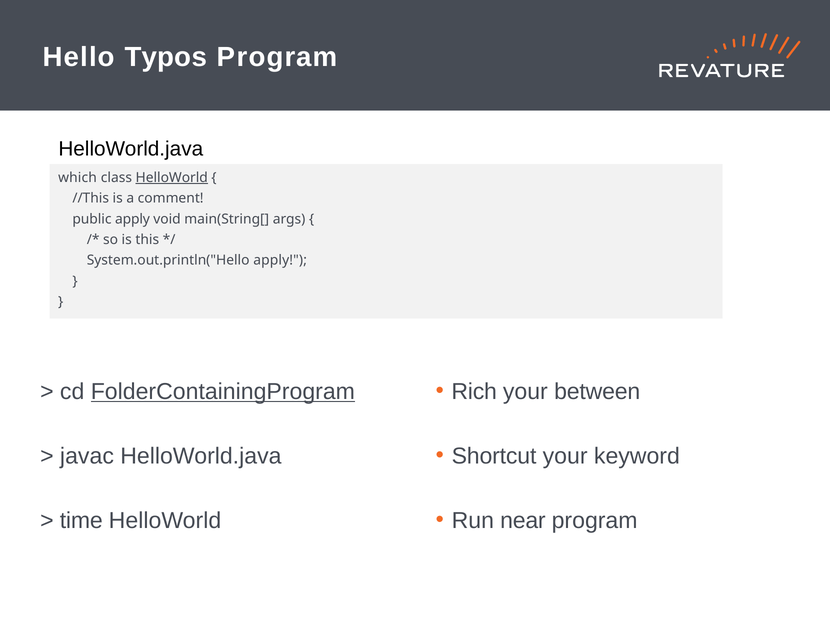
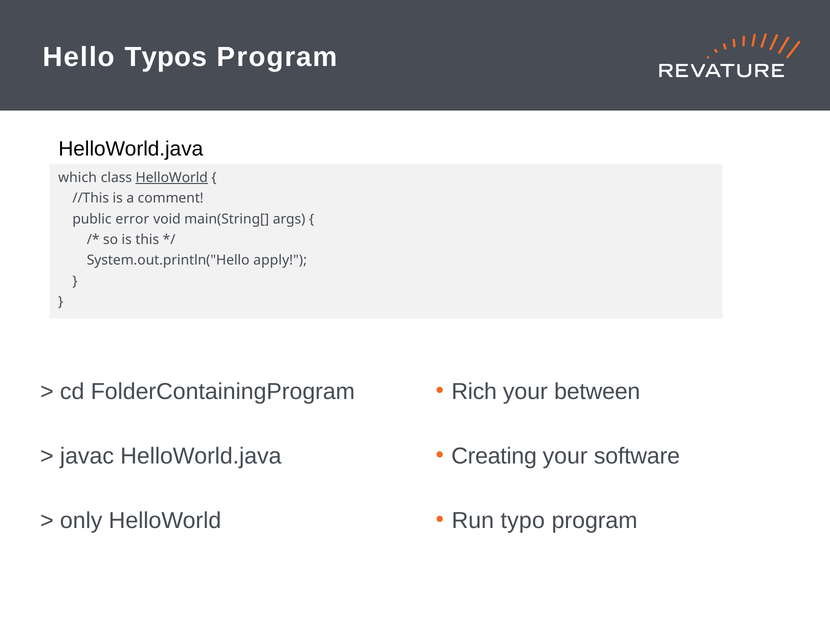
public apply: apply -> error
FolderContainingProgram underline: present -> none
Shortcut: Shortcut -> Creating
keyword: keyword -> software
near: near -> typo
time: time -> only
